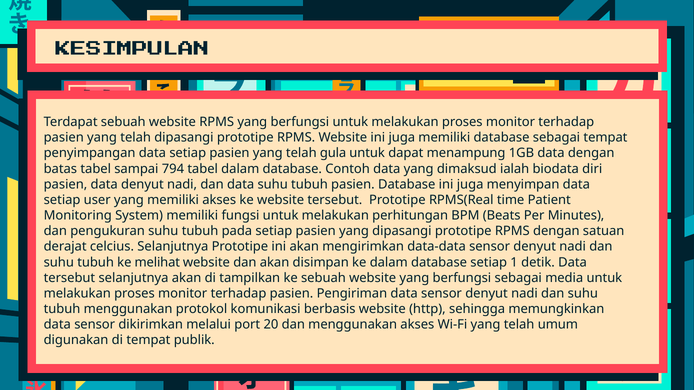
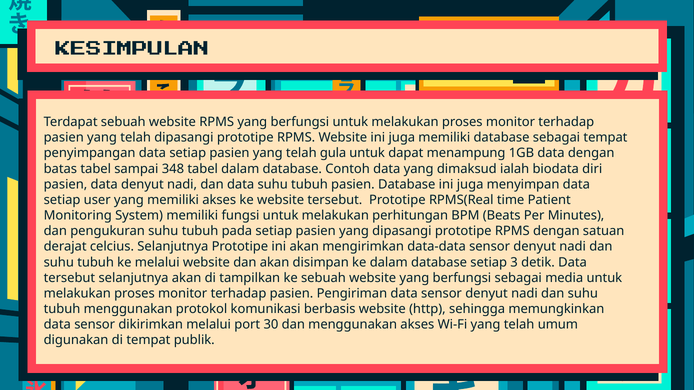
794: 794 -> 348
ke melihat: melihat -> melalui
1: 1 -> 3
20: 20 -> 30
